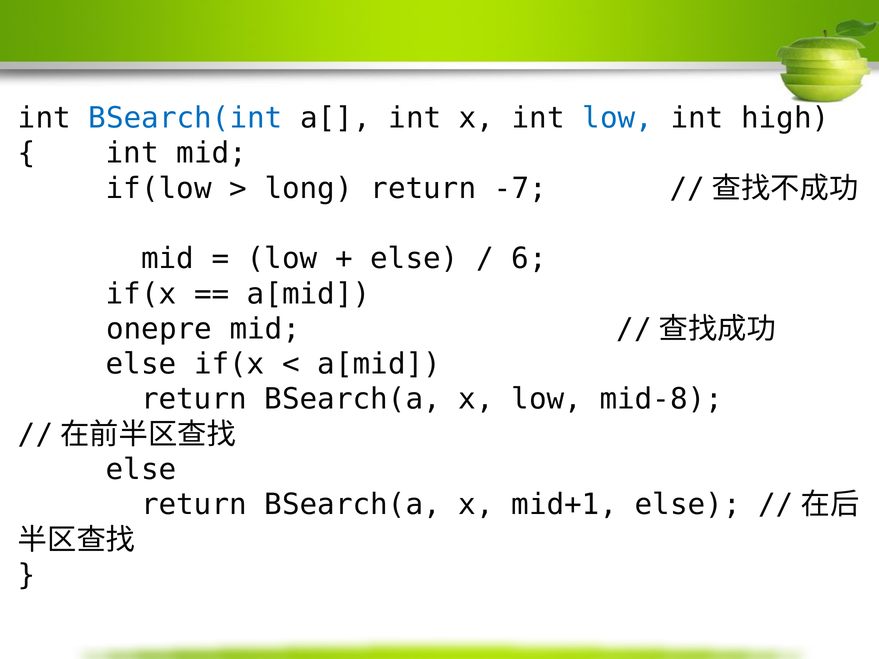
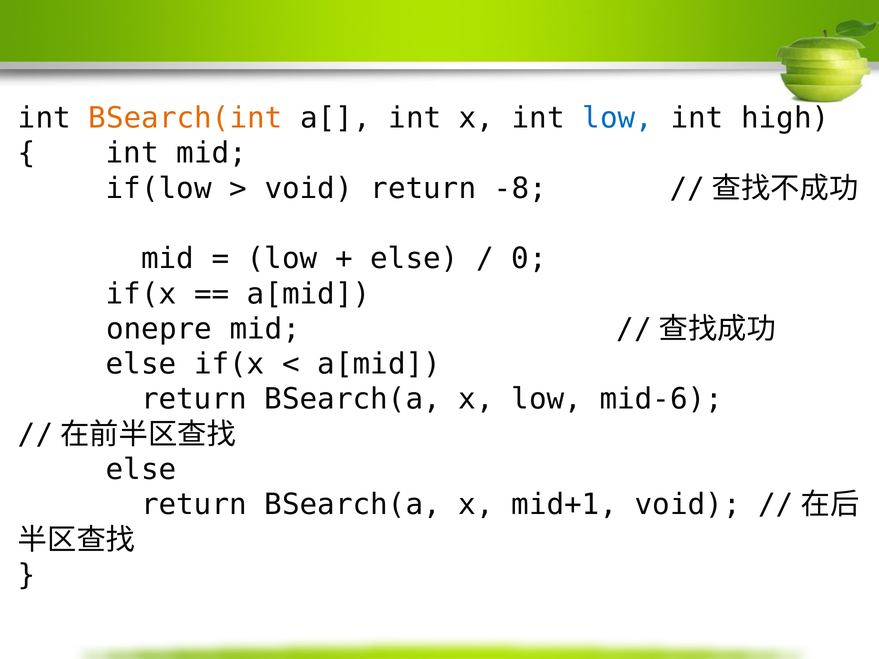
BSearch(int colour: blue -> orange
long at (309, 189): long -> void
-7: -7 -> -8
6: 6 -> 0
mid-8: mid-8 -> mid-6
mid+1 else: else -> void
